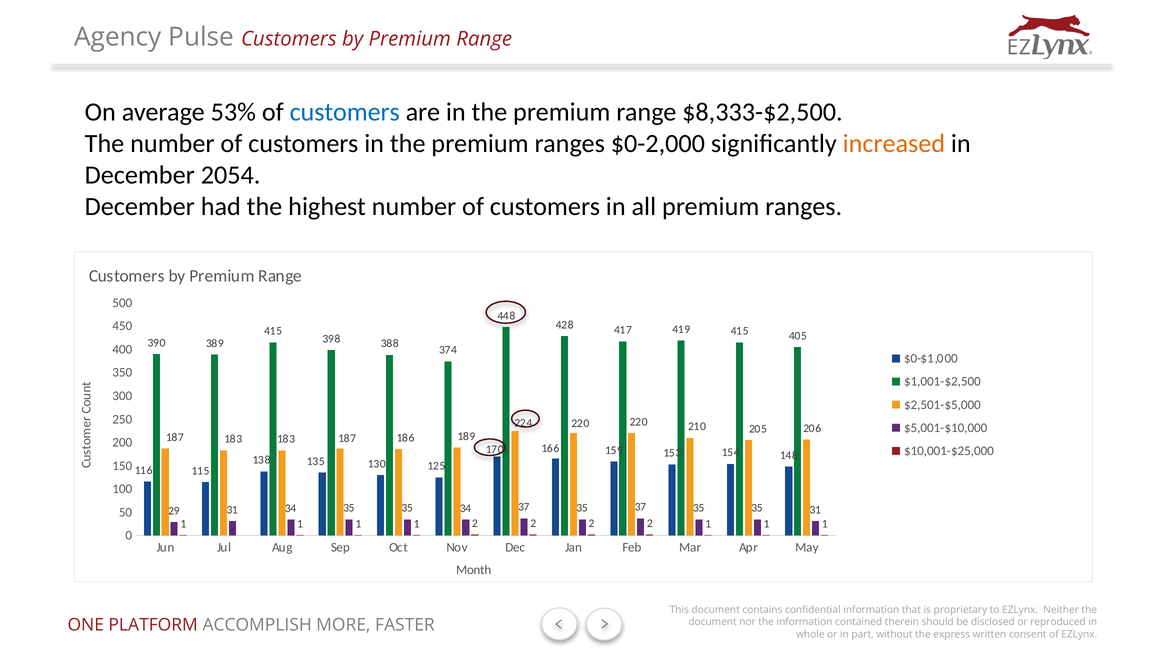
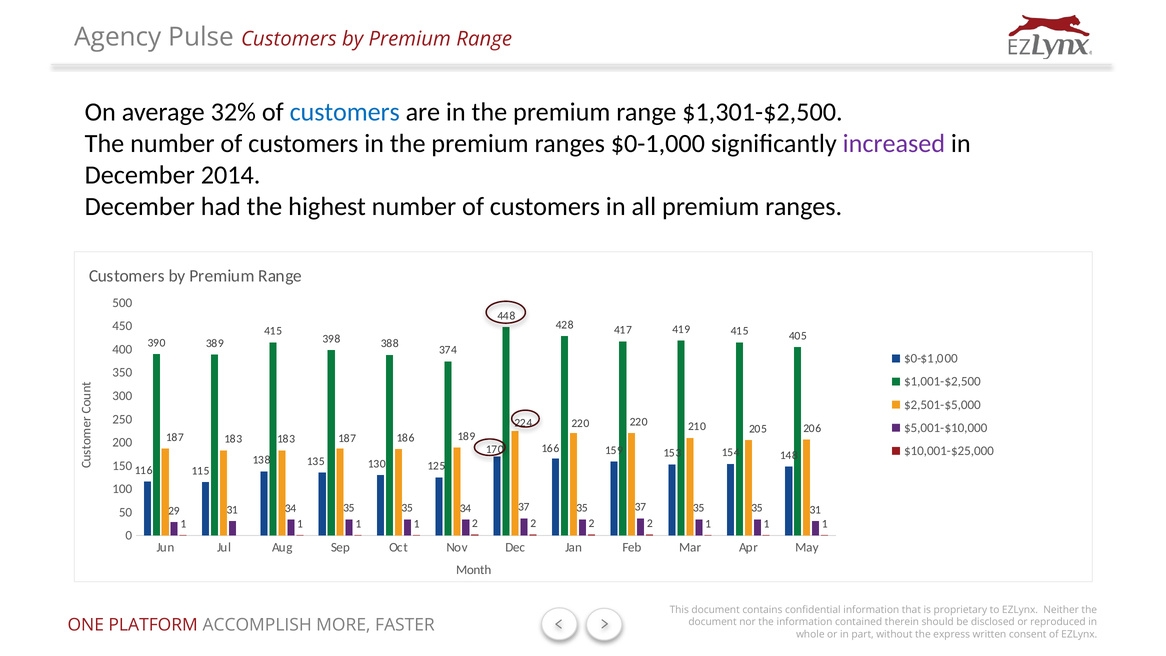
53%: 53% -> 32%
$8,333-$2,500: $8,333-$2,500 -> $1,301-$2,500
$0-2,000: $0-2,000 -> $0-1,000
increased colour: orange -> purple
2054: 2054 -> 2014
